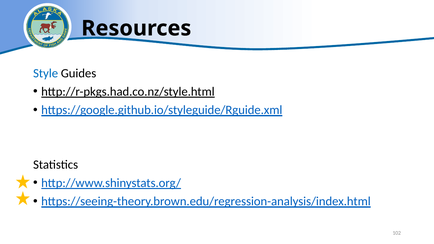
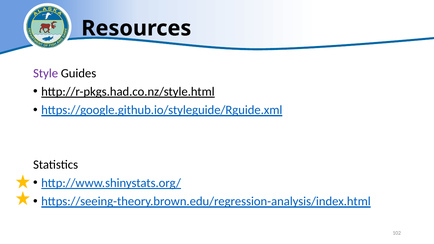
Style colour: blue -> purple
